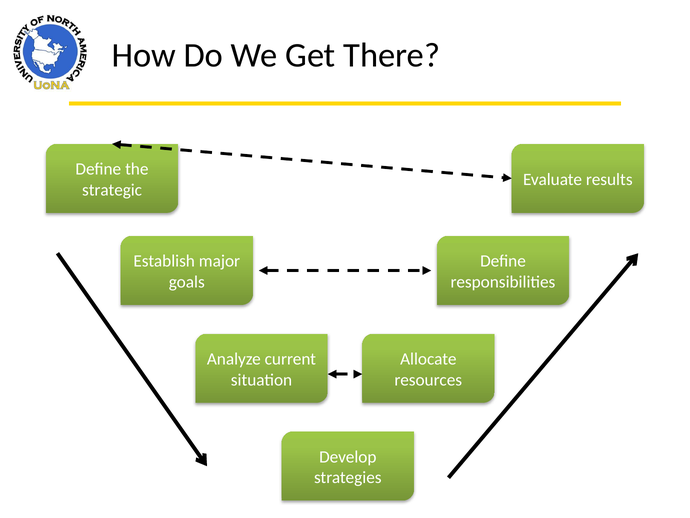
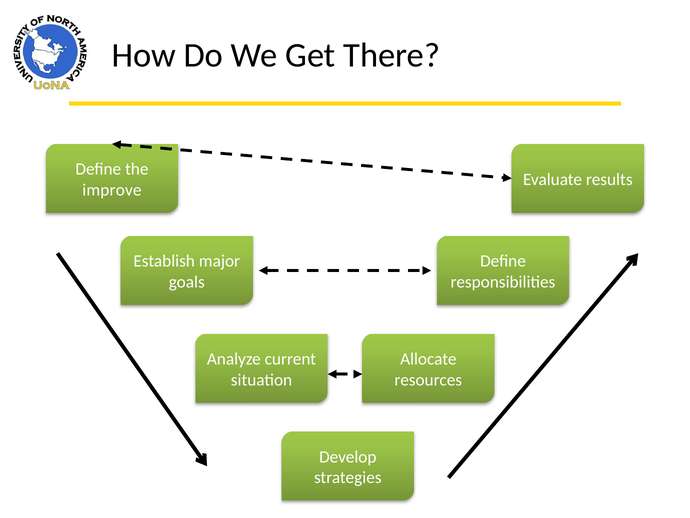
strategic: strategic -> improve
